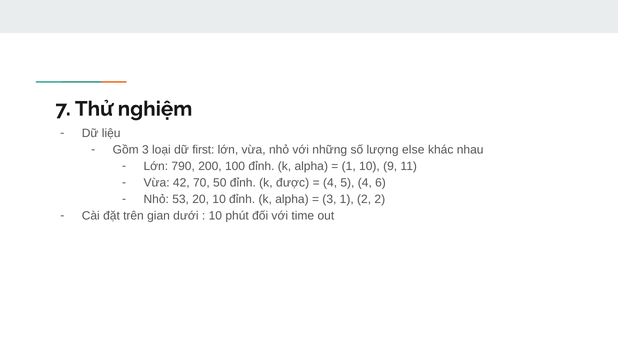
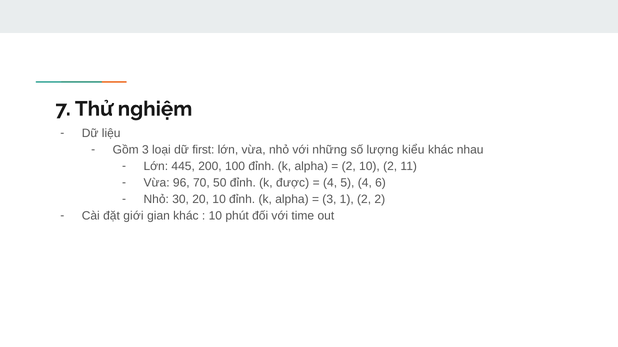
else: else -> kiểu
790: 790 -> 445
1 at (349, 167): 1 -> 2
10 9: 9 -> 2
42: 42 -> 96
53: 53 -> 30
trên: trên -> giới
gian dưới: dưới -> khác
